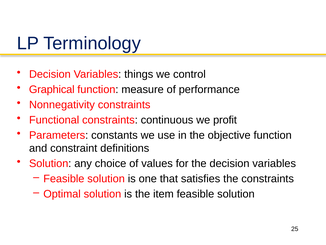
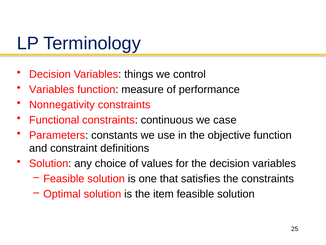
Graphical at (52, 89): Graphical -> Variables
profit: profit -> case
